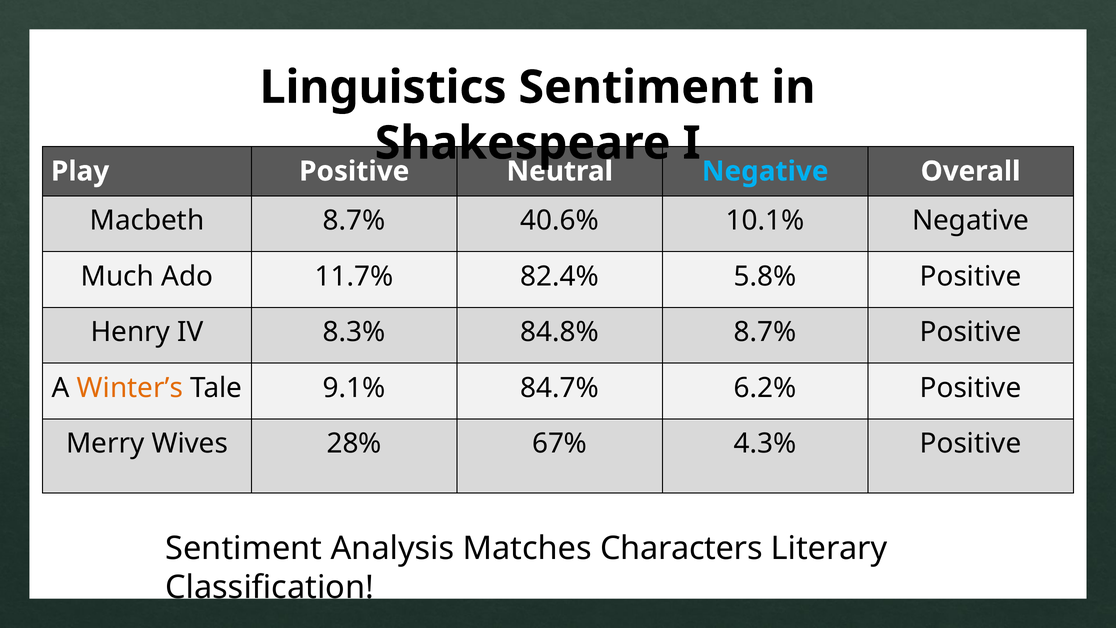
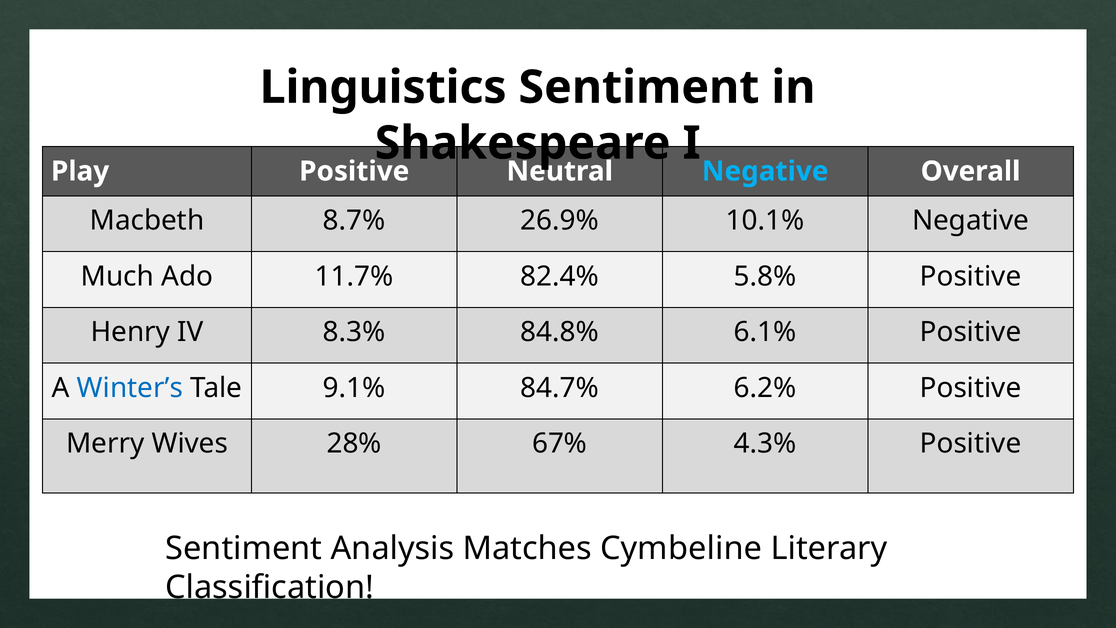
40.6%: 40.6% -> 26.9%
84.8% 8.7%: 8.7% -> 6.1%
Winter’s colour: orange -> blue
Characters: Characters -> Cymbeline
